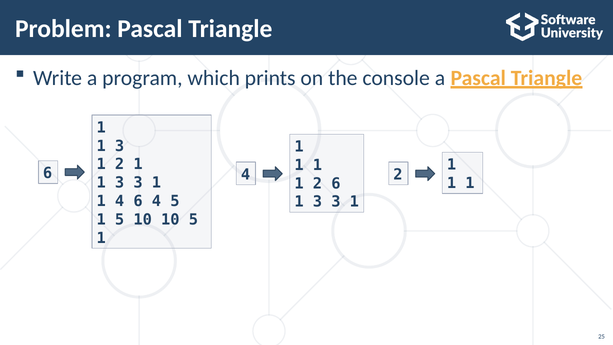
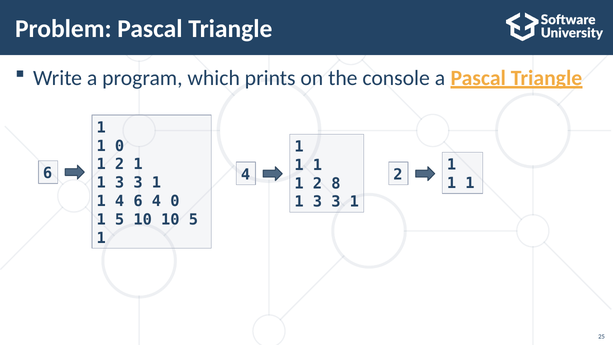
3 at (120, 146): 3 -> 0
2 6: 6 -> 8
4 5: 5 -> 0
